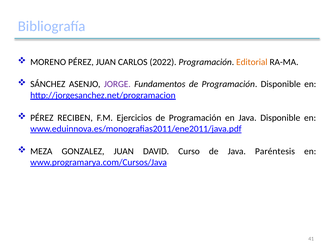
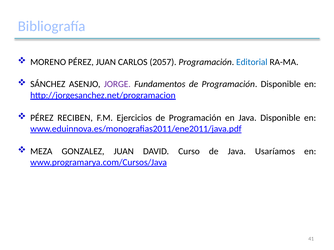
2022: 2022 -> 2057
Editorial colour: orange -> blue
Paréntesis: Paréntesis -> Usaríamos
